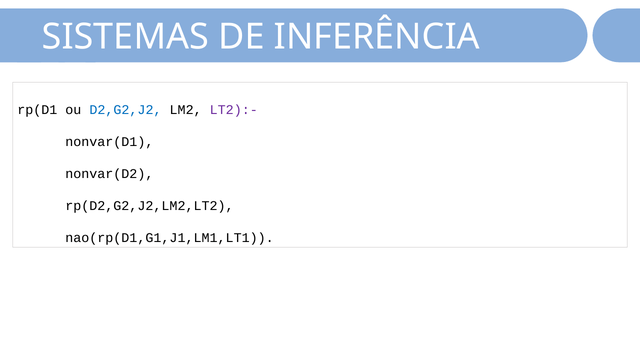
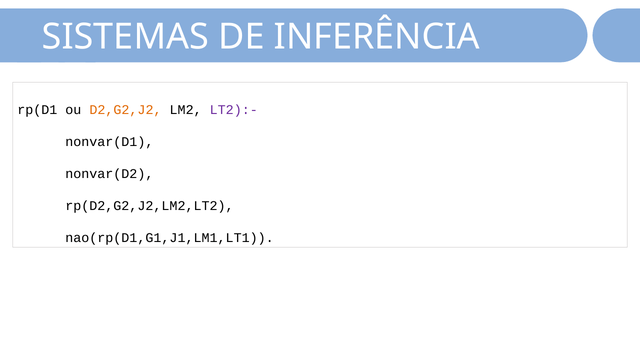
D2,G2,J2 colour: blue -> orange
